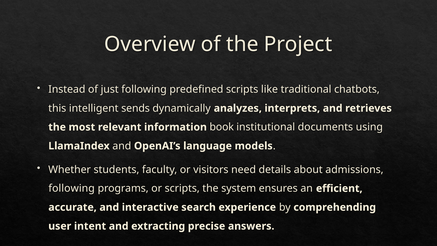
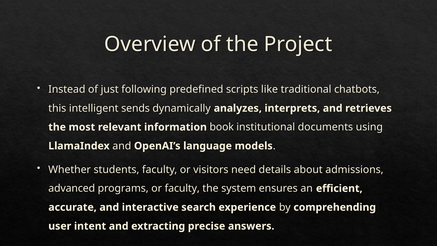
following at (72, 188): following -> advanced
or scripts: scripts -> faculty
